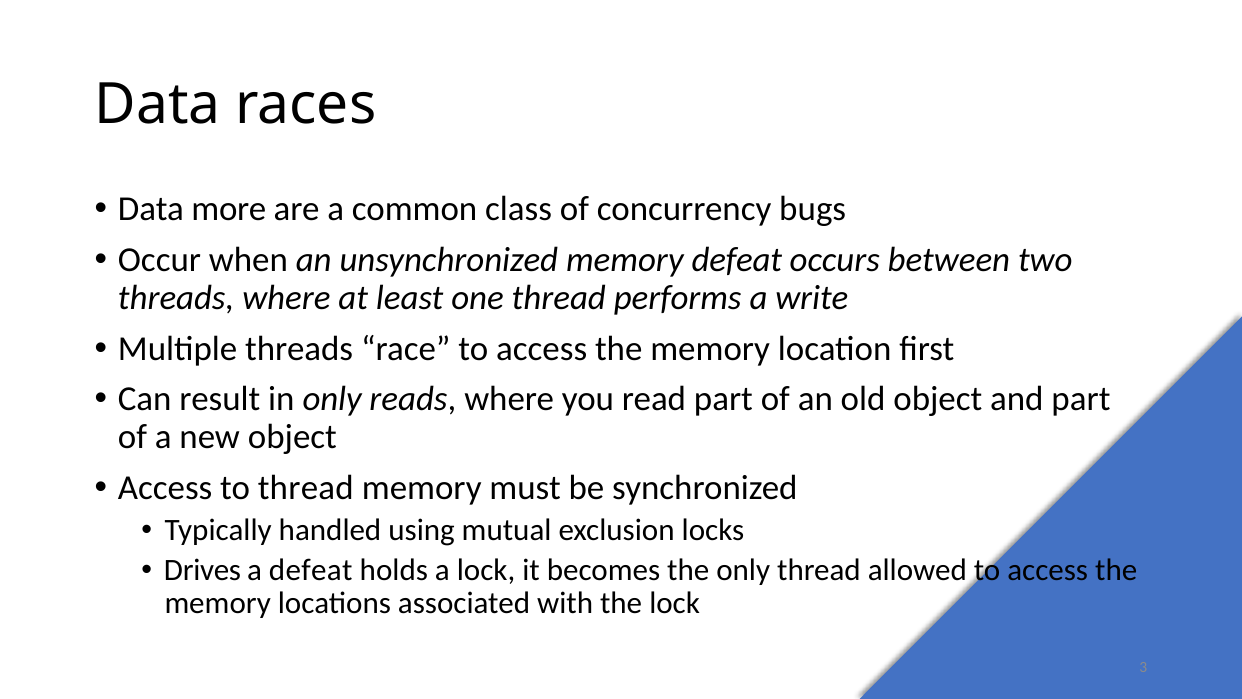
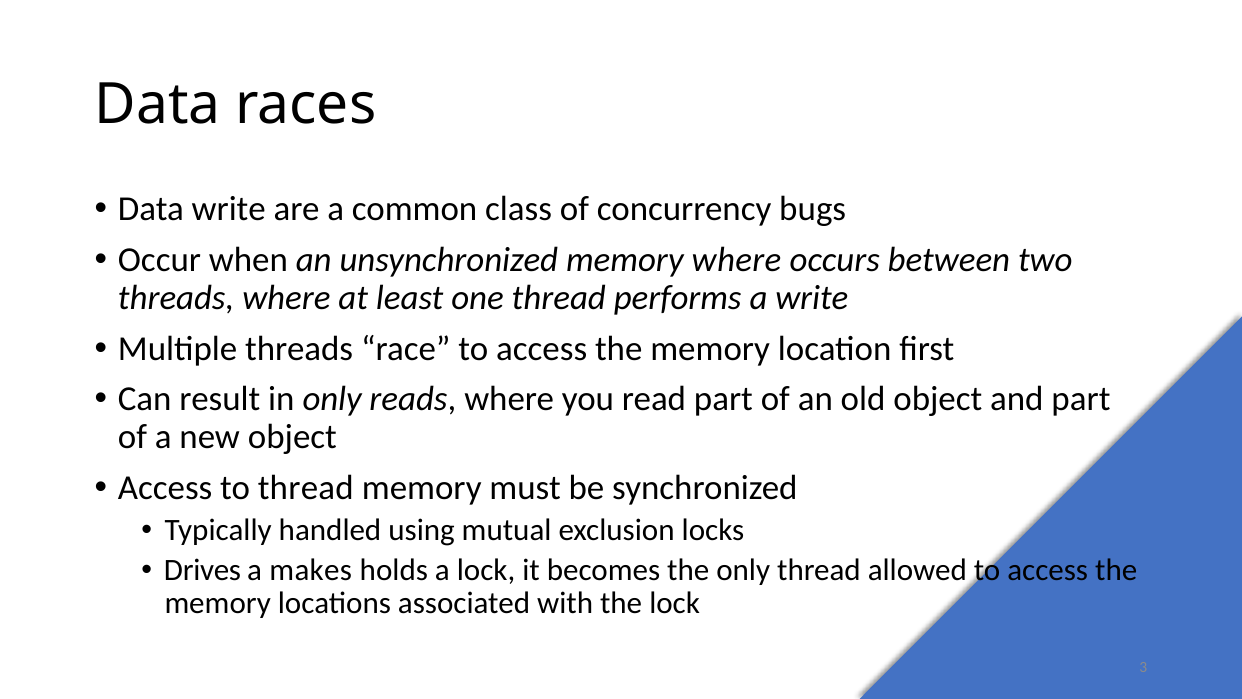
Data more: more -> write
memory defeat: defeat -> where
a defeat: defeat -> makes
